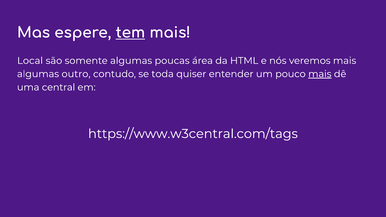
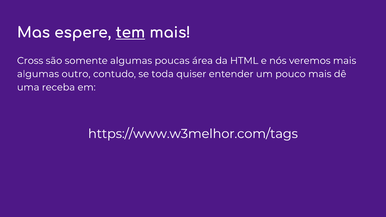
Local: Local -> Cross
mais at (320, 74) underline: present -> none
central: central -> receba
https://www.w3central.com/tags: https://www.w3central.com/tags -> https://www.w3melhor.com/tags
